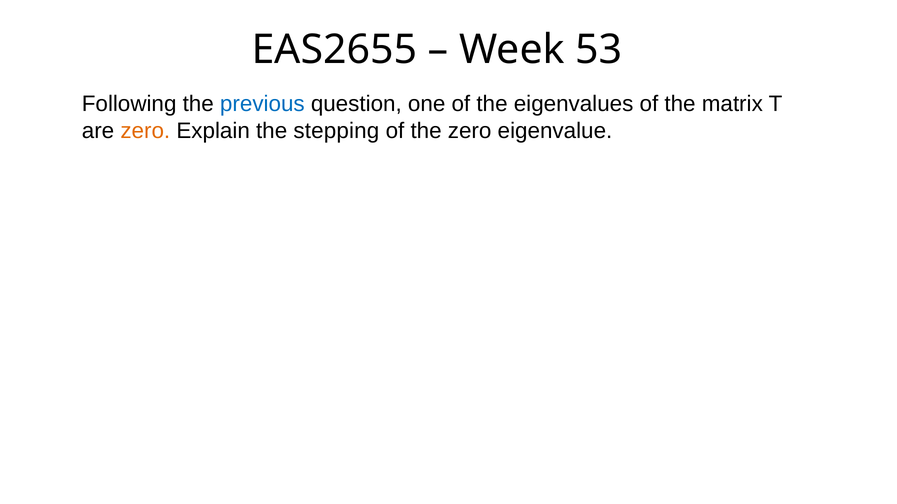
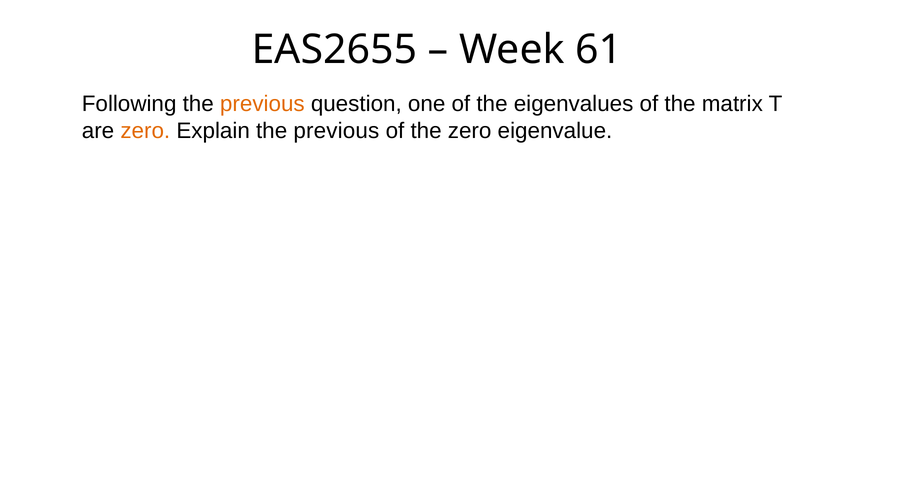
53: 53 -> 61
previous at (262, 104) colour: blue -> orange
Explain the stepping: stepping -> previous
